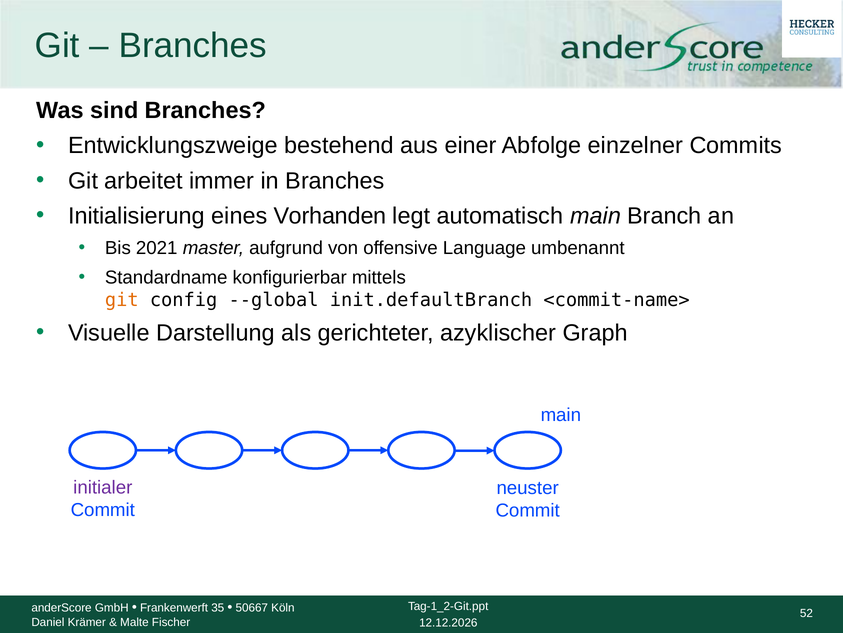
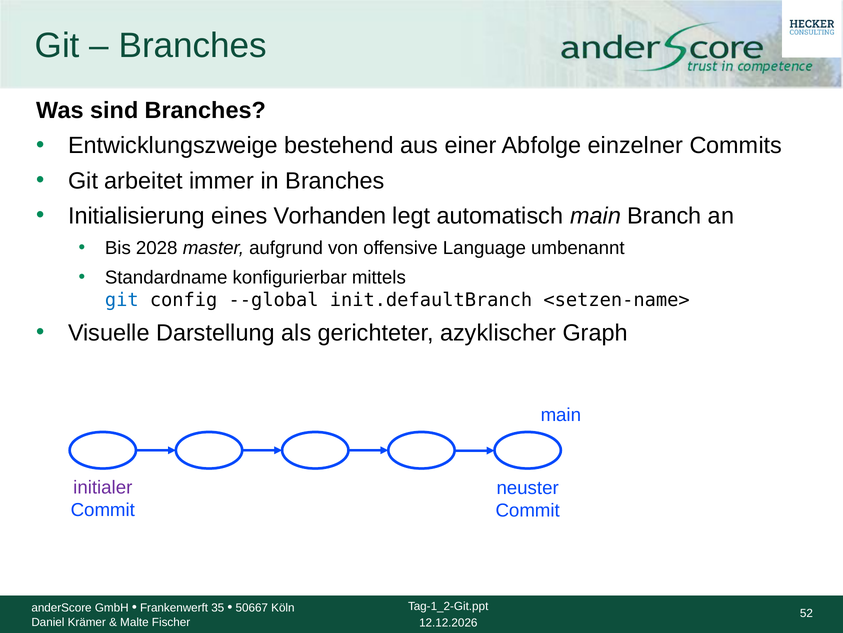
2021: 2021 -> 2028
git at (122, 300) colour: orange -> blue
<commit-name>: <commit-name> -> <setzen-name>
